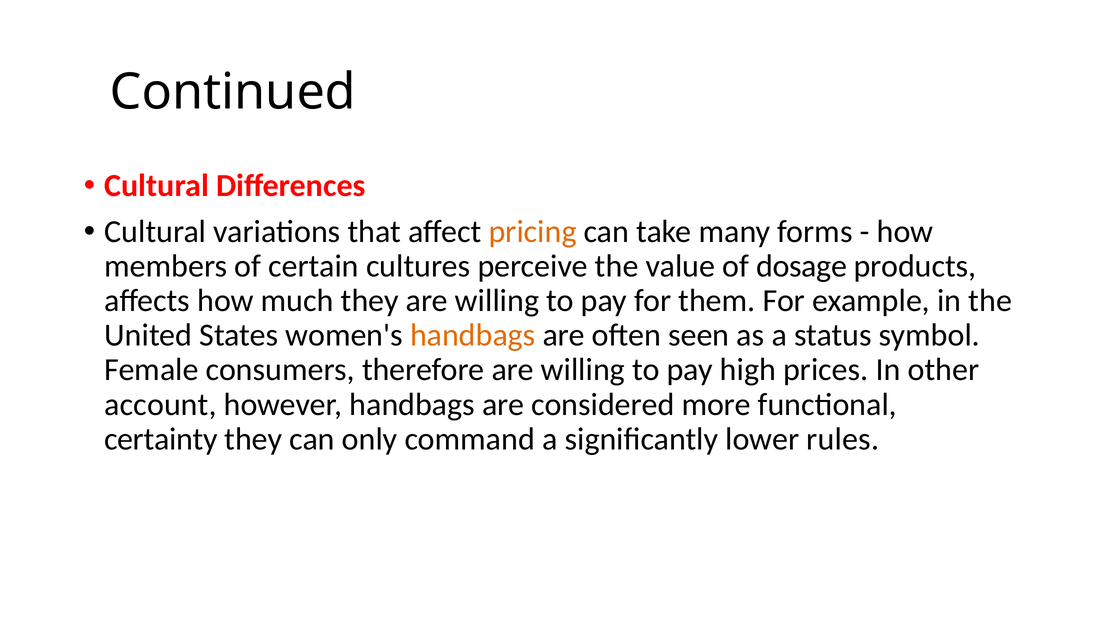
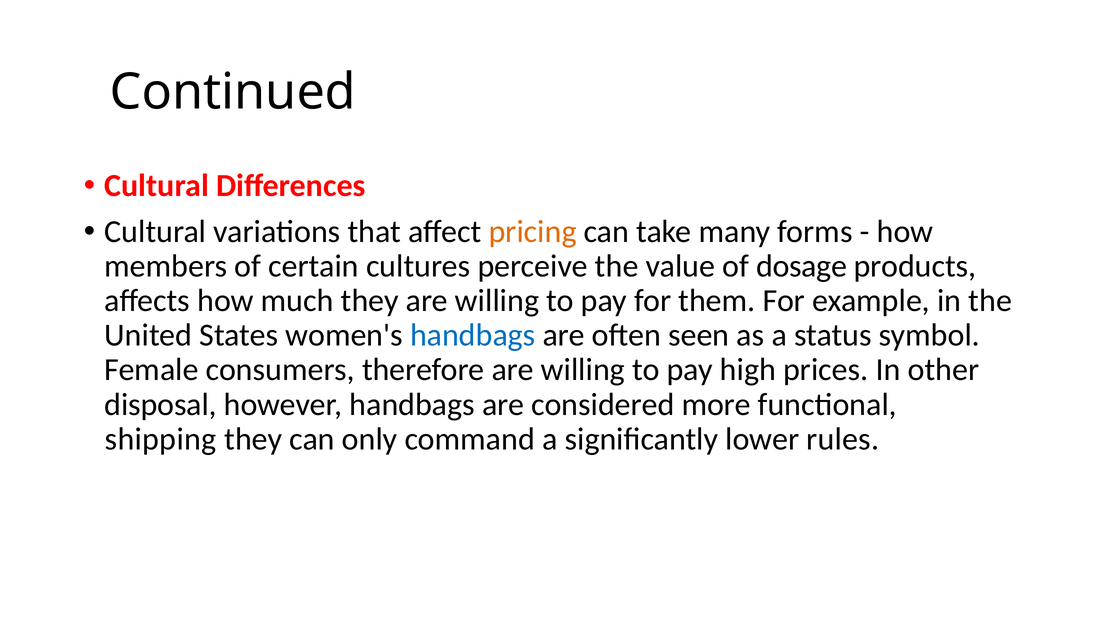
handbags at (473, 335) colour: orange -> blue
account: account -> disposal
certainty: certainty -> shipping
